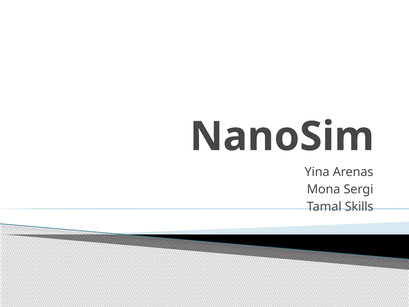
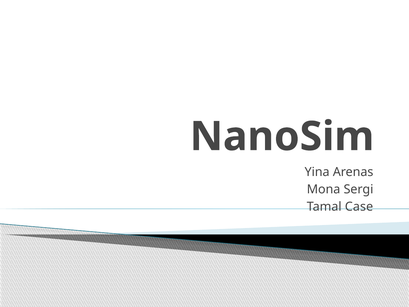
Skills: Skills -> Case
